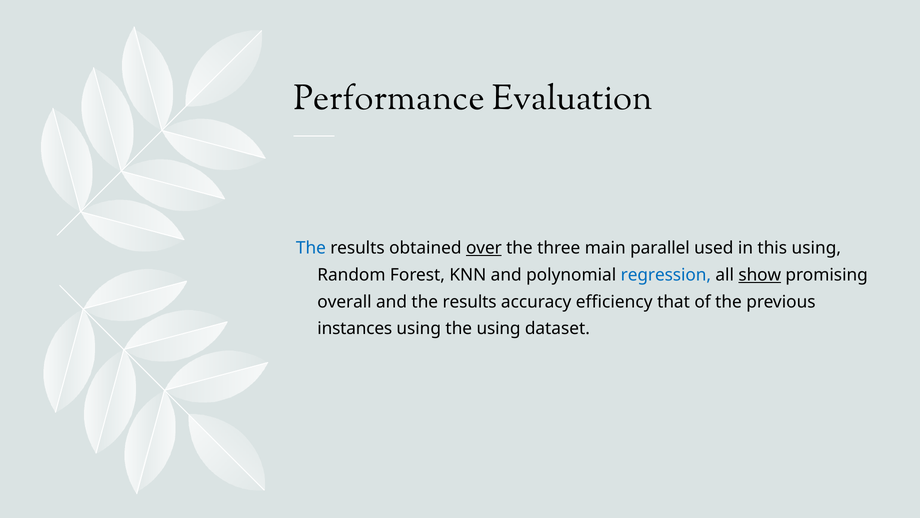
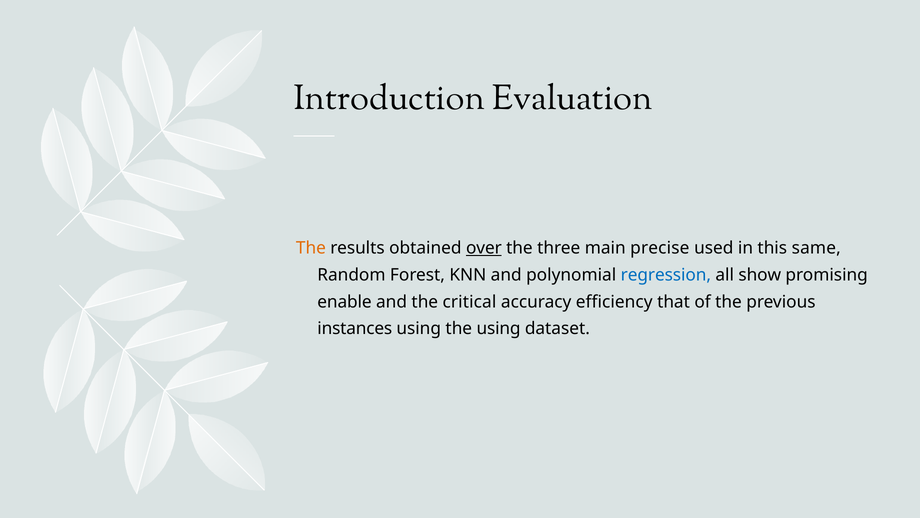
Performance: Performance -> Introduction
The at (311, 248) colour: blue -> orange
parallel: parallel -> precise
this using: using -> same
show underline: present -> none
overall: overall -> enable
and the results: results -> critical
